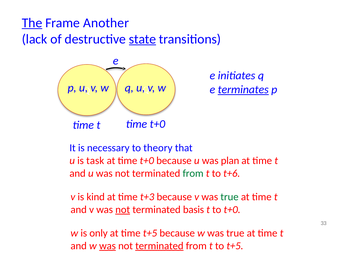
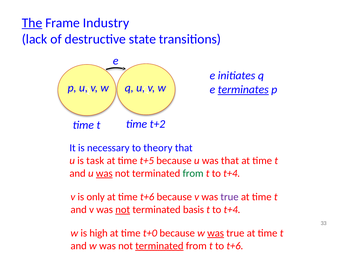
Another: Another -> Industry
state underline: present -> none
t time t+0: t+0 -> t+2
at time t+0: t+0 -> t+5
was plan: plan -> that
was at (104, 173) underline: none -> present
t+6 at (232, 173): t+6 -> t+4
kind: kind -> only
time t+3: t+3 -> t+6
true at (230, 197) colour: green -> purple
t+0 at (232, 210): t+0 -> t+4
only: only -> high
time t+5: t+5 -> t+0
was at (216, 233) underline: none -> present
was at (107, 246) underline: present -> none
to t+5: t+5 -> t+6
